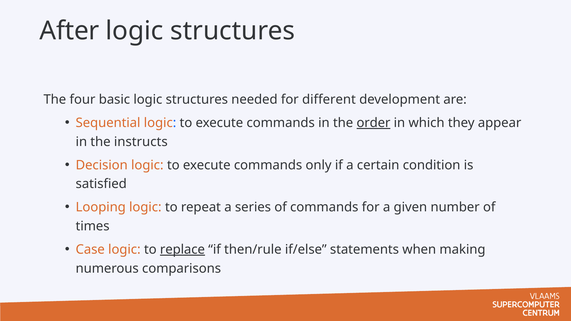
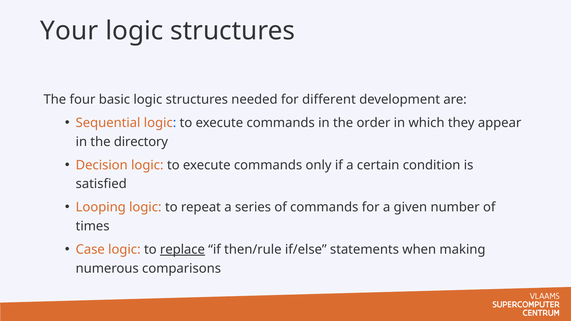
After: After -> Your
order underline: present -> none
instructs: instructs -> directory
